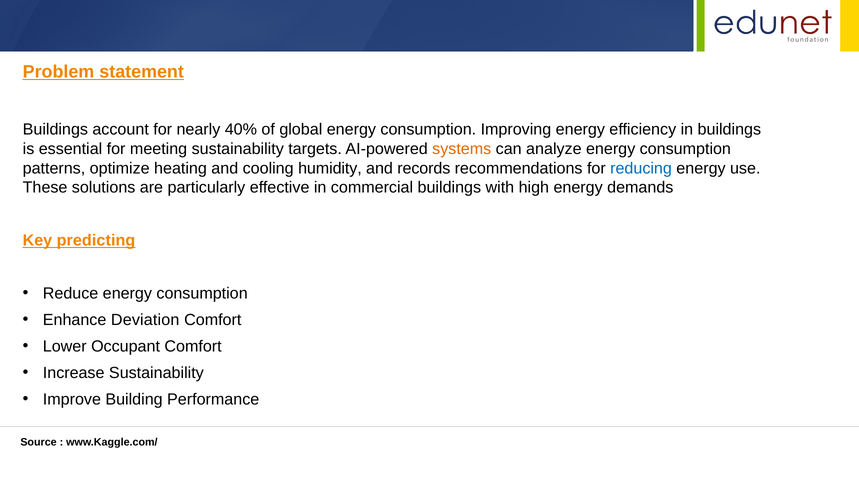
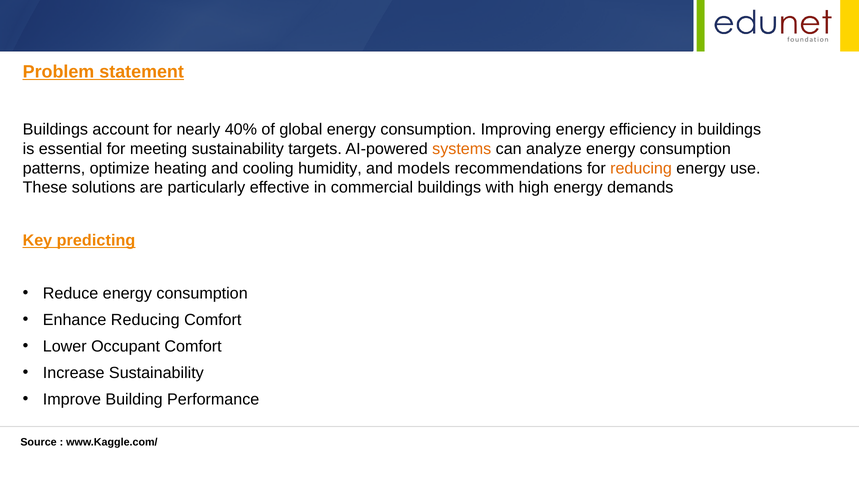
records: records -> models
reducing at (641, 168) colour: blue -> orange
Enhance Deviation: Deviation -> Reducing
